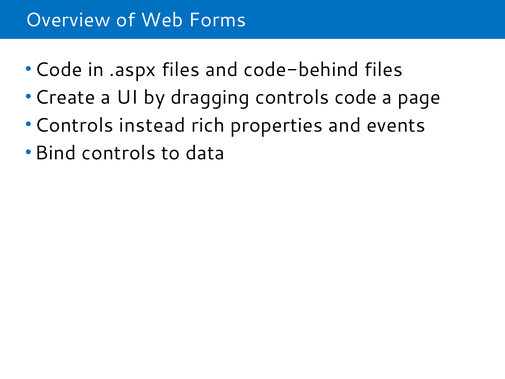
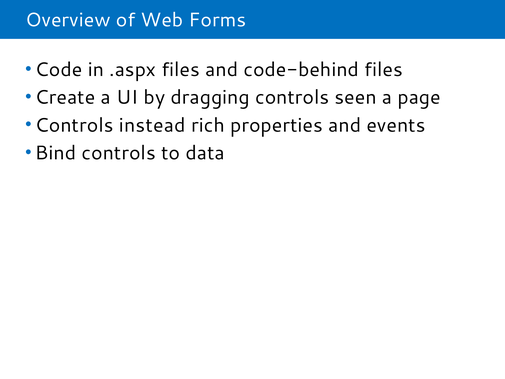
controls code: code -> seen
